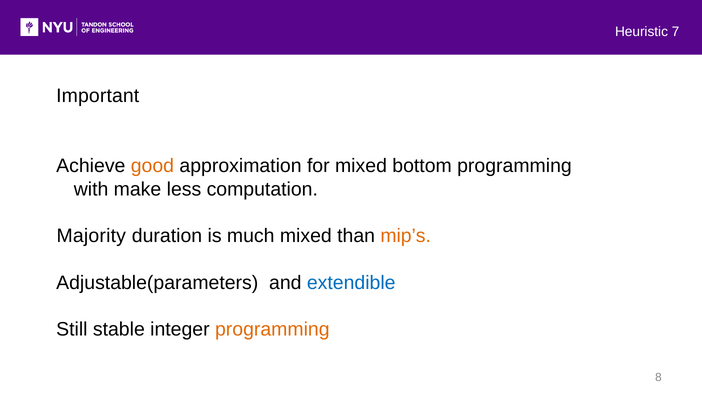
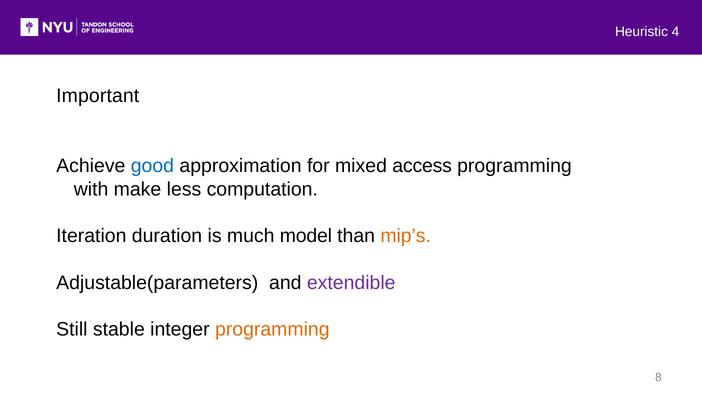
7: 7 -> 4
good colour: orange -> blue
bottom: bottom -> access
Majority: Majority -> Iteration
much mixed: mixed -> model
extendible colour: blue -> purple
